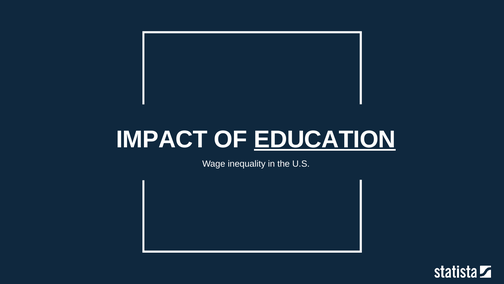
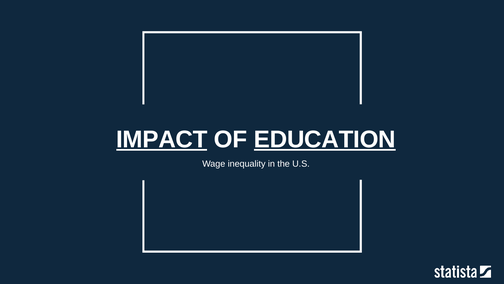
IMPACT underline: none -> present
